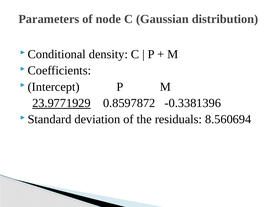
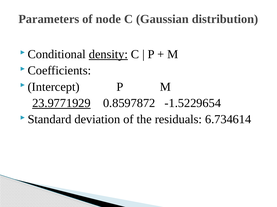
density underline: none -> present
-0.3381396: -0.3381396 -> -1.5229654
8.560694: 8.560694 -> 6.734614
